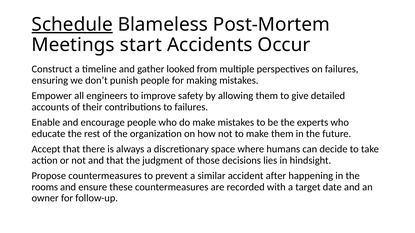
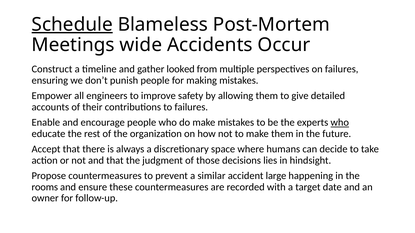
start: start -> wide
who at (340, 123) underline: none -> present
after: after -> large
